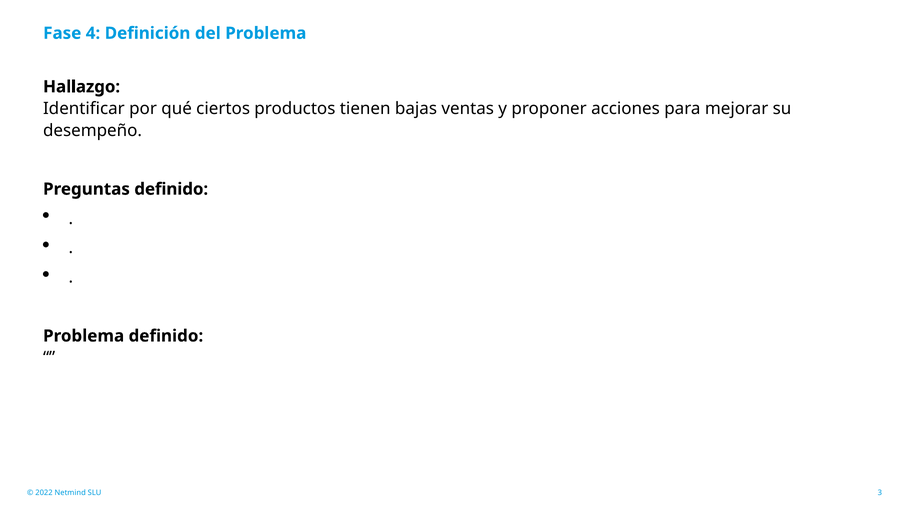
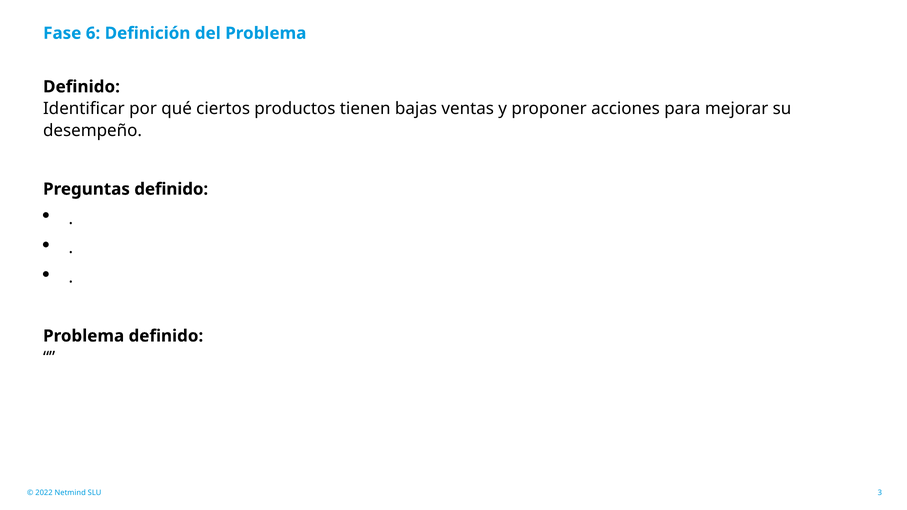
4: 4 -> 6
Hallazgo at (82, 87): Hallazgo -> Definido
